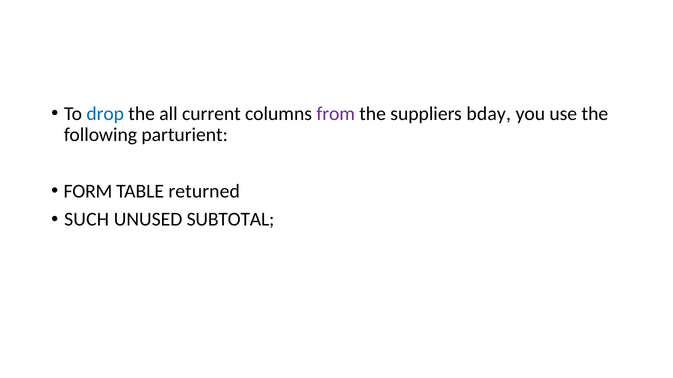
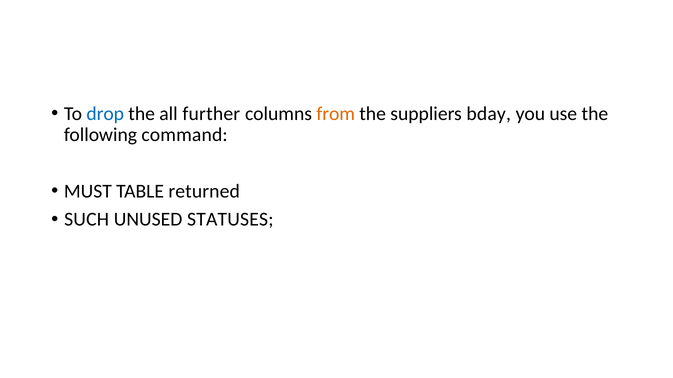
current: current -> further
from colour: purple -> orange
parturient: parturient -> command
FORM: FORM -> MUST
SUBTOTAL: SUBTOTAL -> STATUSES
